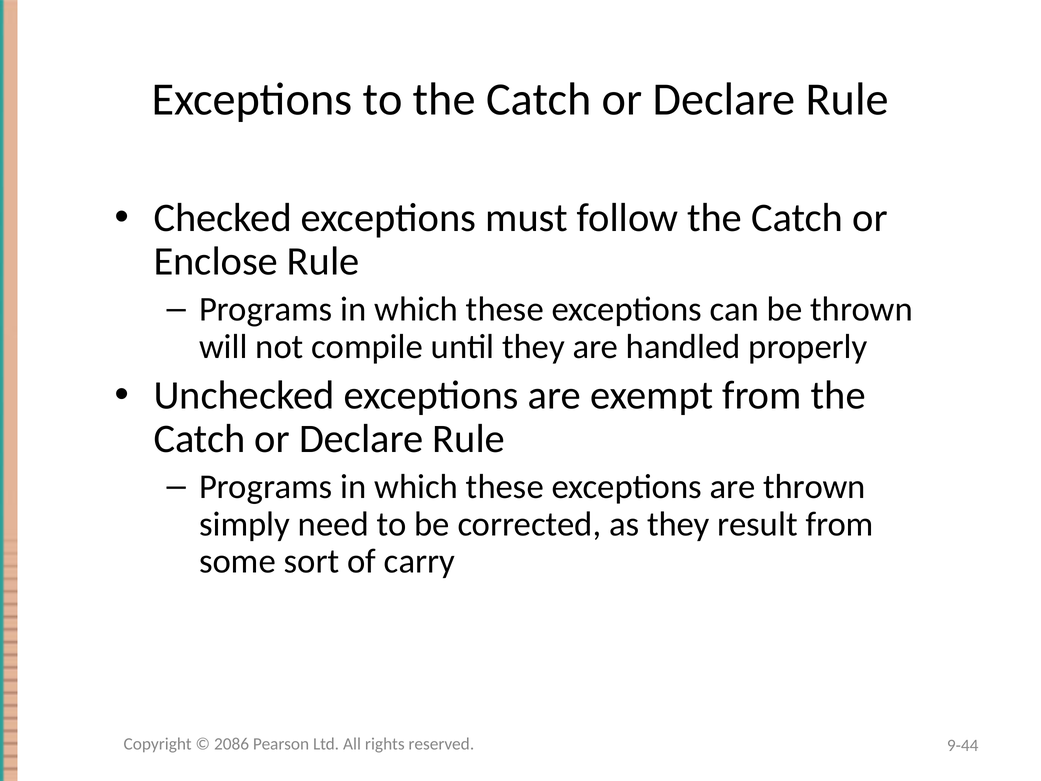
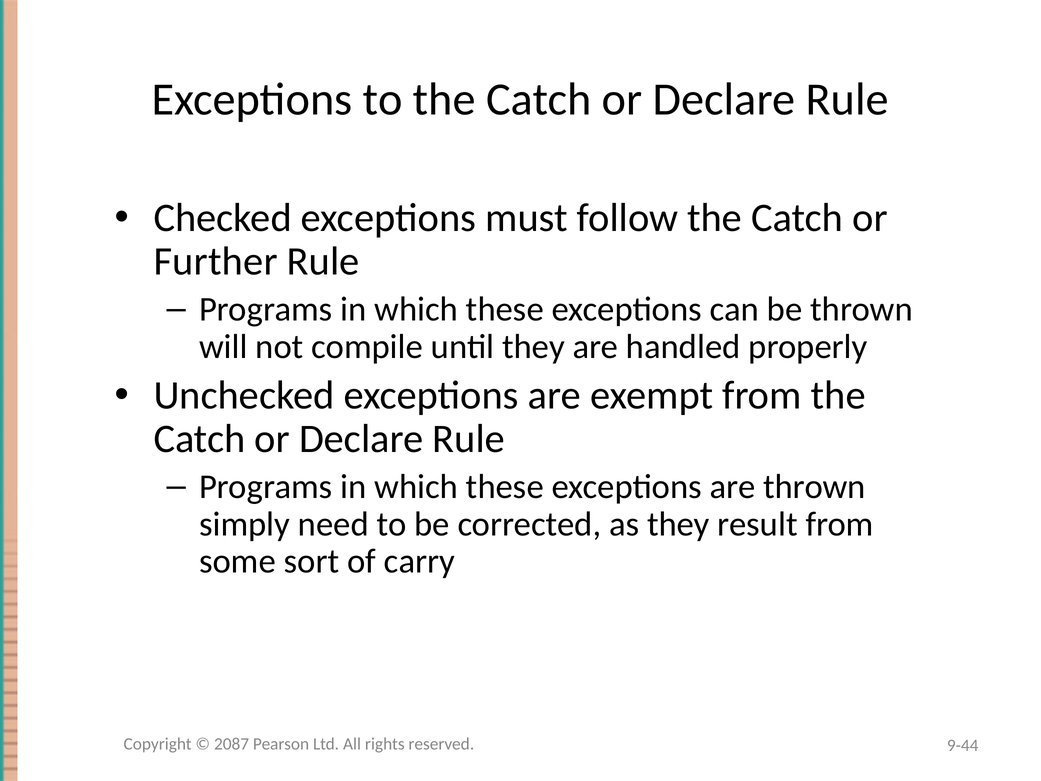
Enclose: Enclose -> Further
2086: 2086 -> 2087
